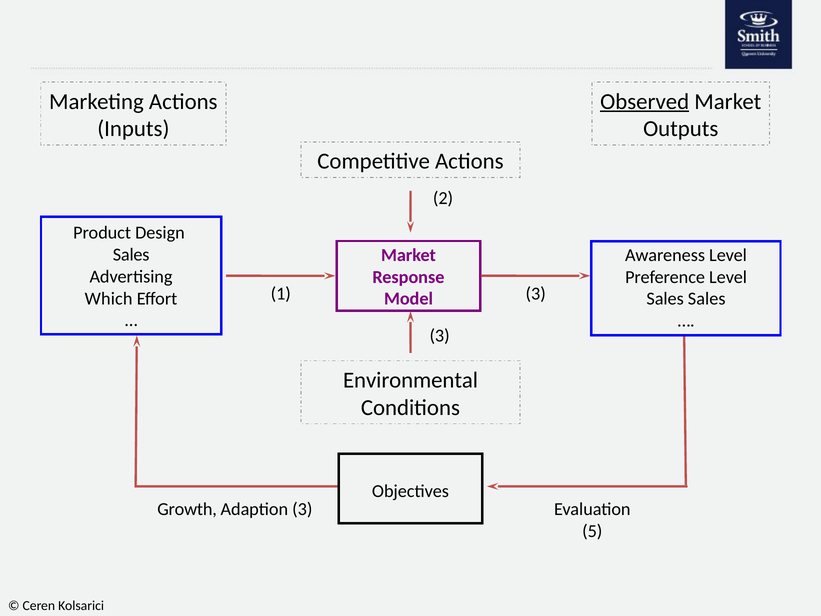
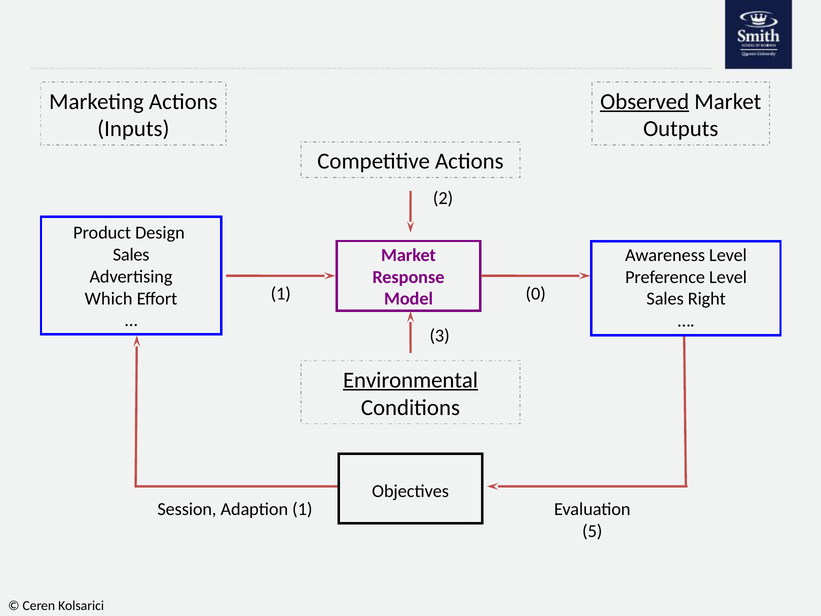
1 3: 3 -> 0
Sales Sales: Sales -> Right
Environmental underline: none -> present
Growth: Growth -> Session
Adaption 3: 3 -> 1
